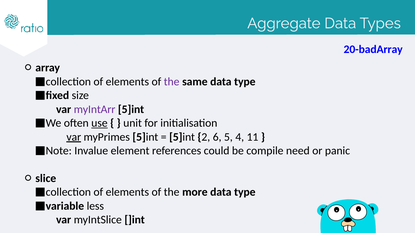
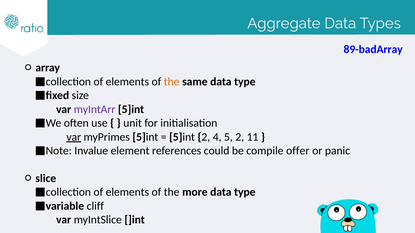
20-badArray: 20-badArray -> 89-badArray
the at (172, 82) colour: purple -> orange
use underline: present -> none
6: 6 -> 4
5 4: 4 -> 2
need: need -> offer
less: less -> cliff
